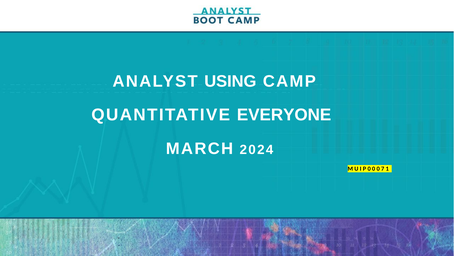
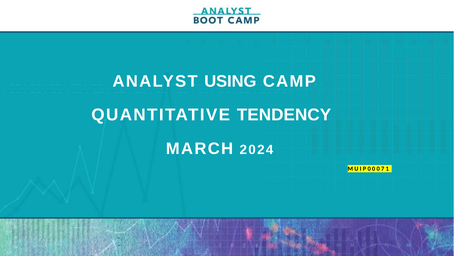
EVERYONE: EVERYONE -> TENDENCY
